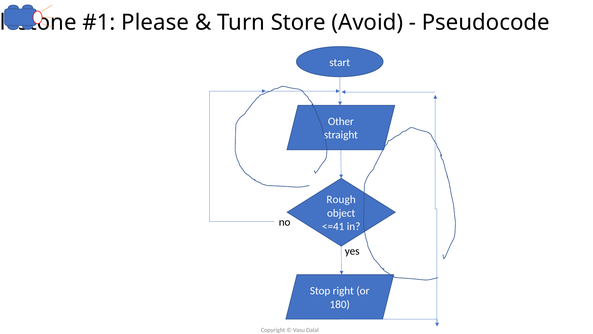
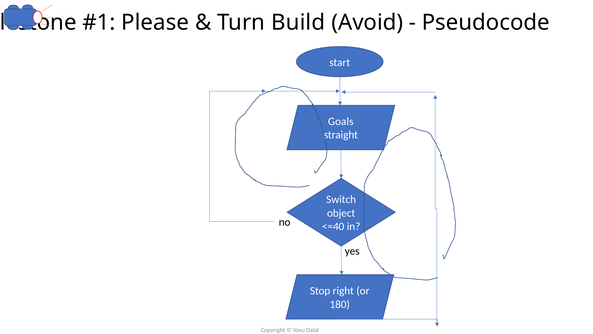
Store: Store -> Build
Other: Other -> Goals
Rough: Rough -> Switch
<=41: <=41 -> <=40
